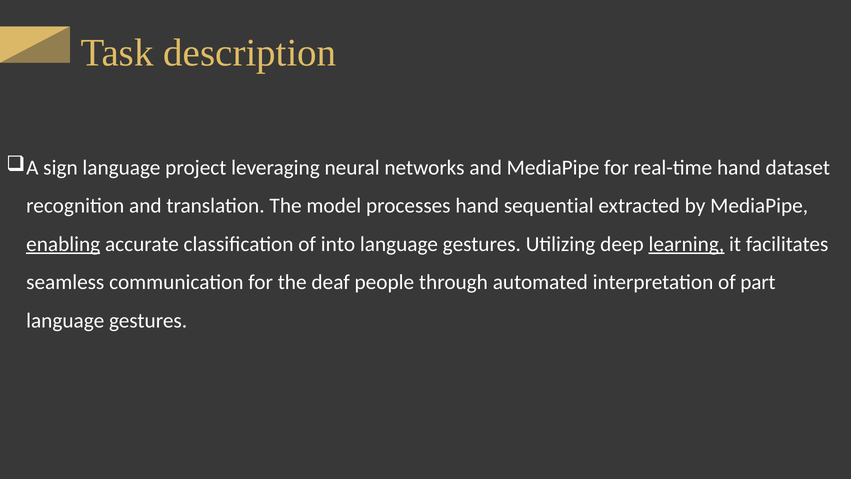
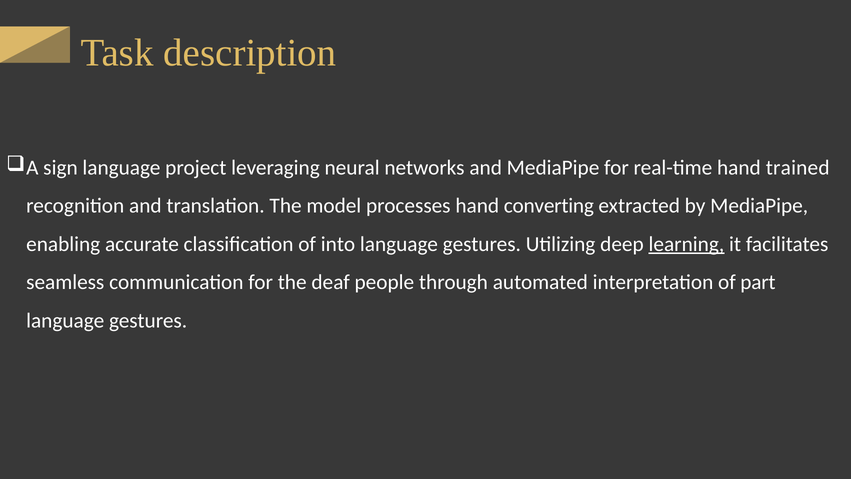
dataset: dataset -> trained
sequential: sequential -> converting
enabling underline: present -> none
